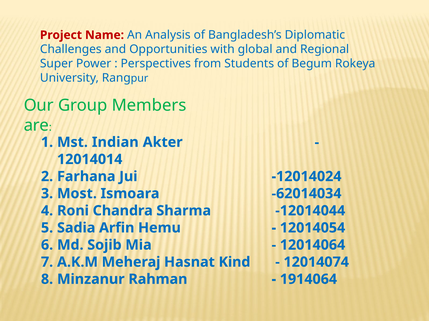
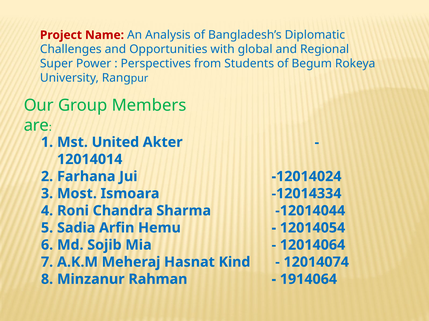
Indian: Indian -> United
-62014034: -62014034 -> -12014334
